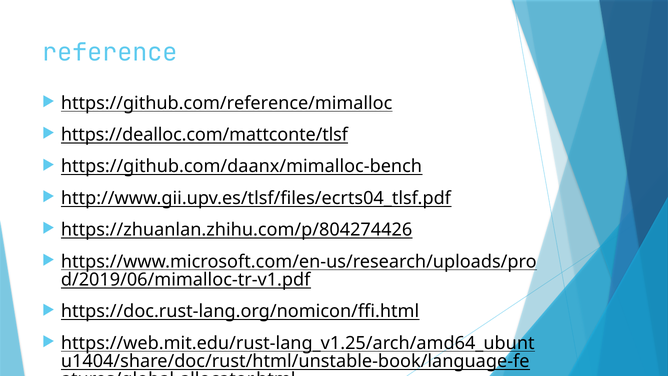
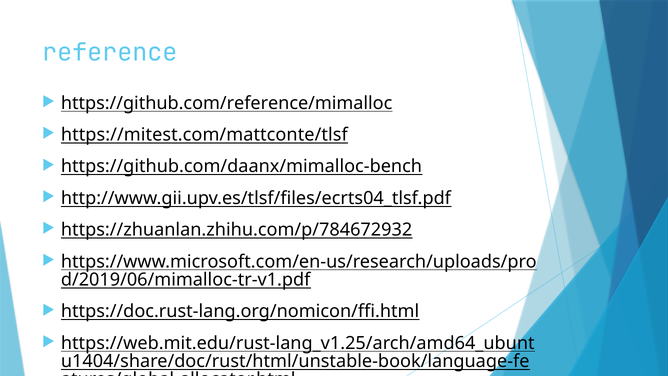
https://dealloc.com/mattconte/tlsf: https://dealloc.com/mattconte/tlsf -> https://mitest.com/mattconte/tlsf
https://zhuanlan.zhihu.com/p/804274426: https://zhuanlan.zhihu.com/p/804274426 -> https://zhuanlan.zhihu.com/p/784672932
